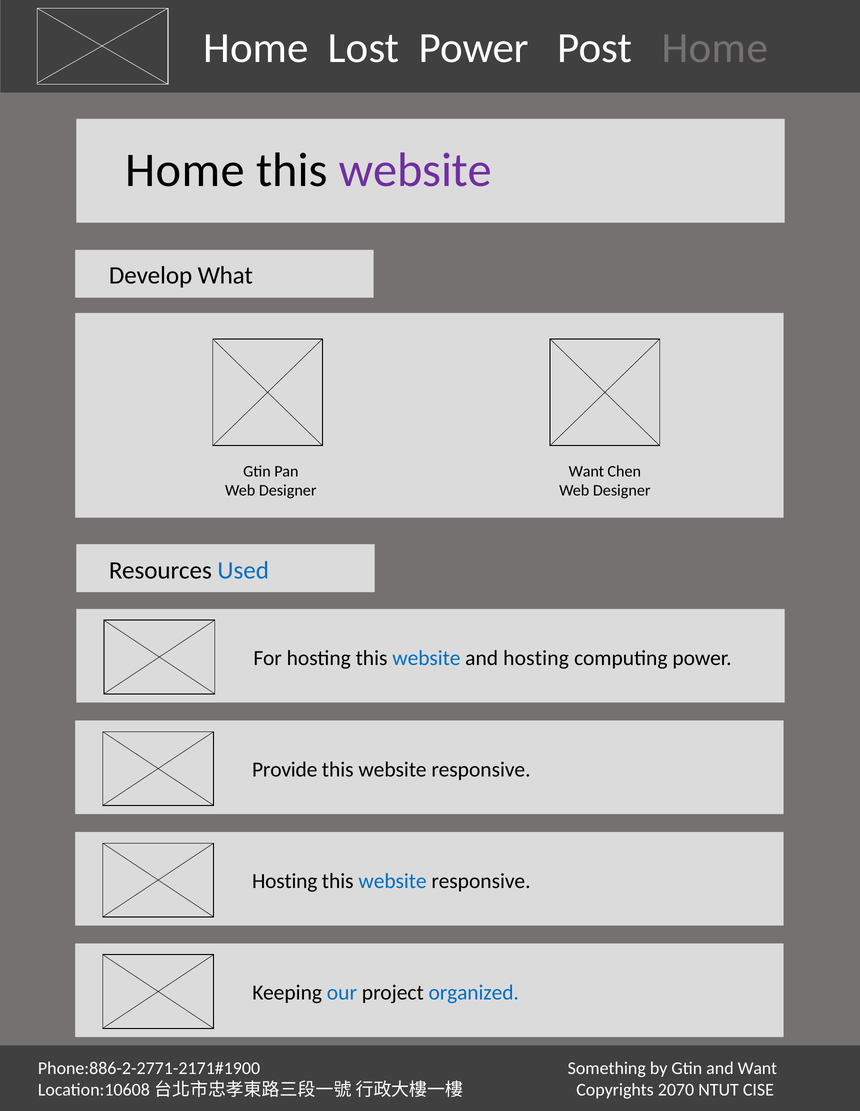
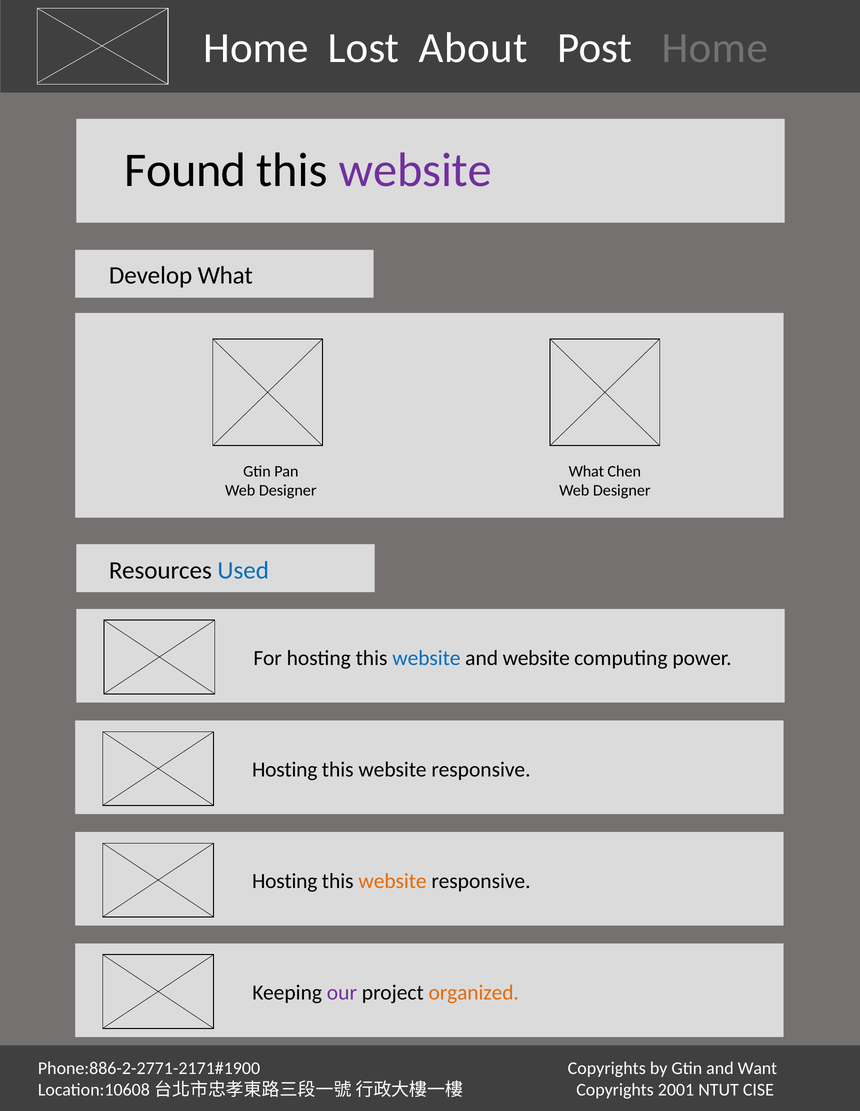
Lost Power: Power -> About
Home at (185, 170): Home -> Found
Want at (586, 471): Want -> What
and hosting: hosting -> website
Provide at (285, 769): Provide -> Hosting
website at (393, 881) colour: blue -> orange
our colour: blue -> purple
organized colour: blue -> orange
Something at (607, 1068): Something -> Copyrights
2070: 2070 -> 2001
